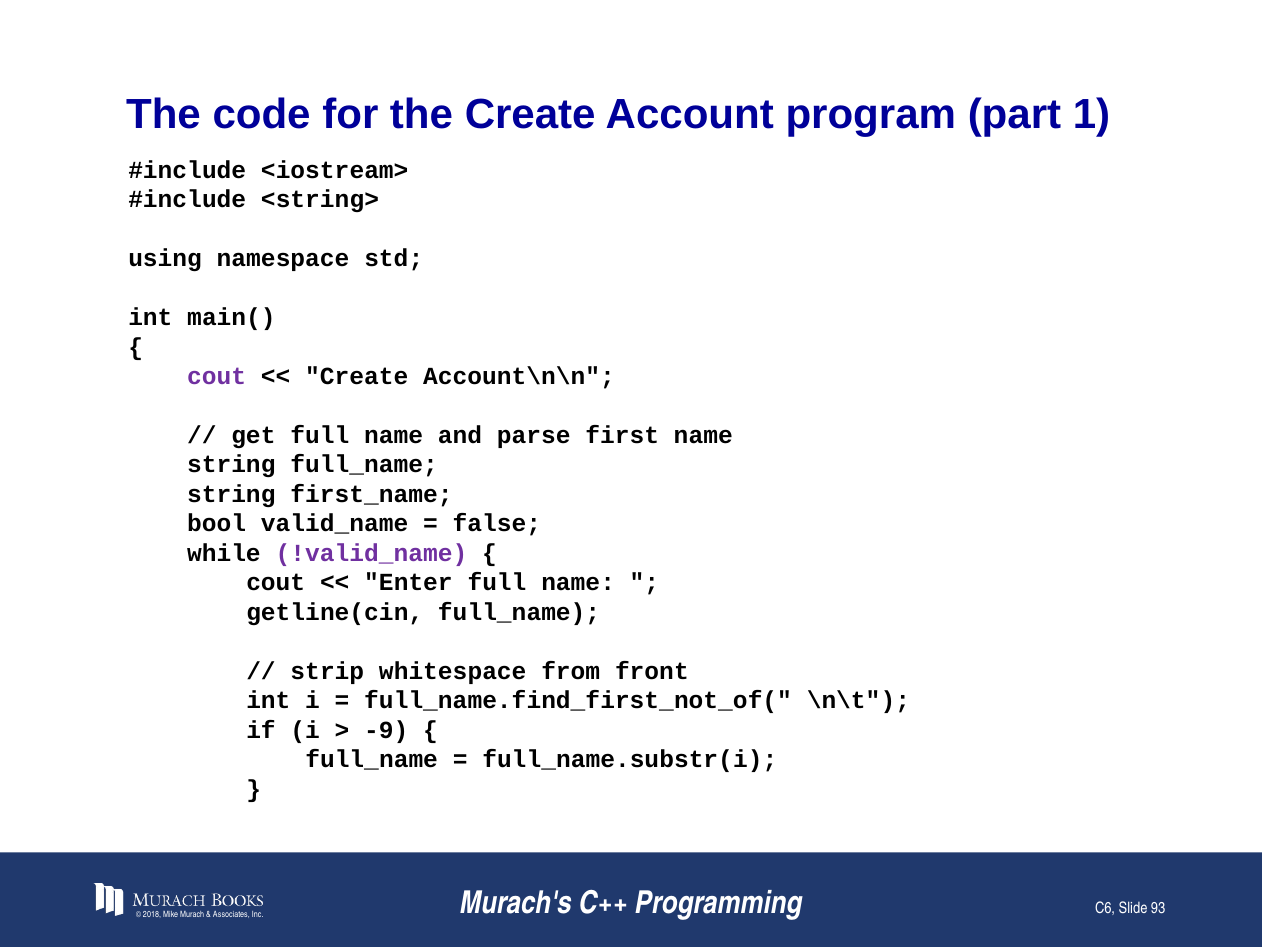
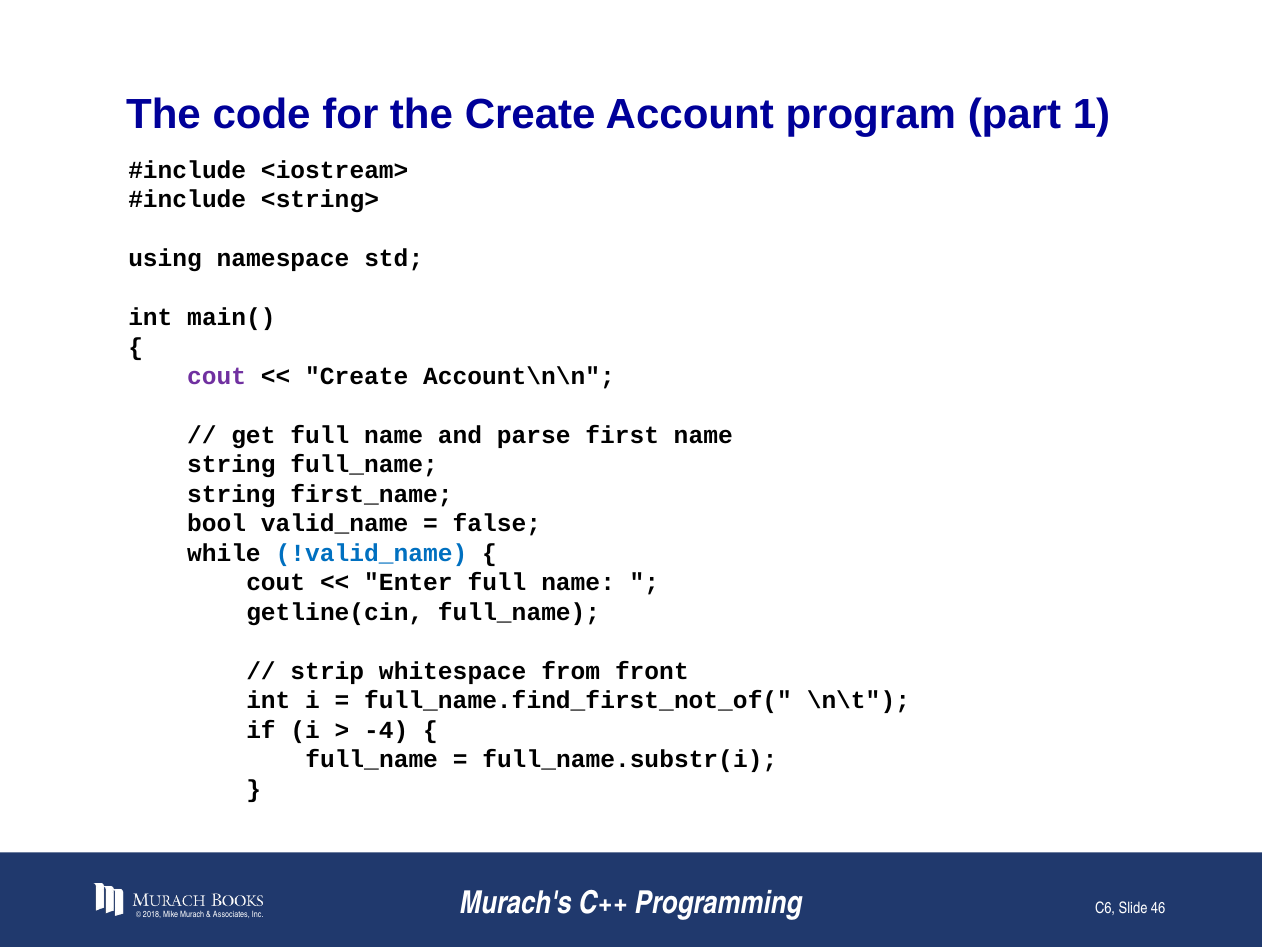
!valid_name colour: purple -> blue
-9: -9 -> -4
93: 93 -> 46
